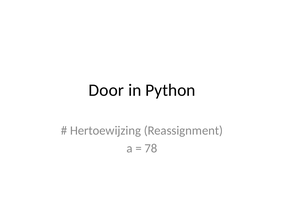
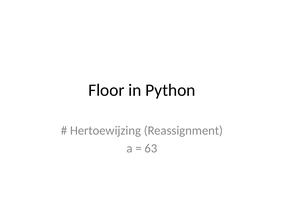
Door: Door -> Floor
78: 78 -> 63
